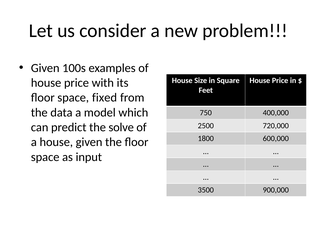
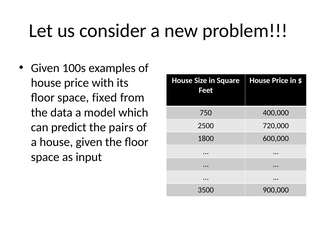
solve: solve -> pairs
